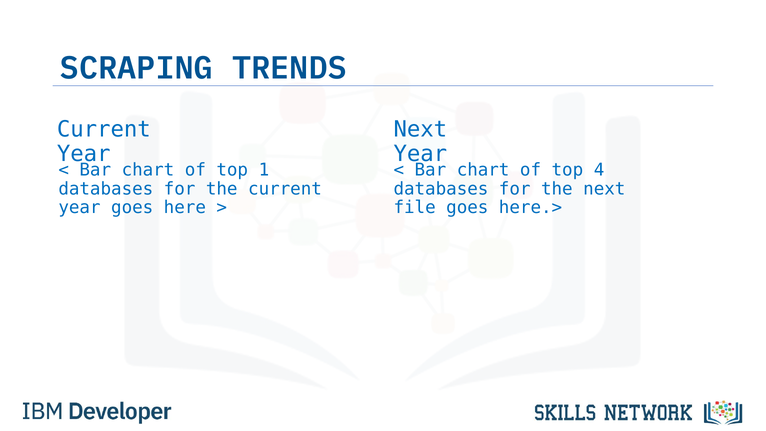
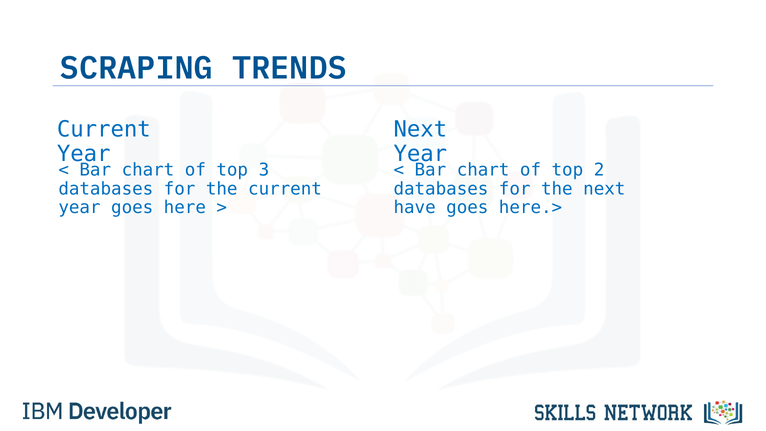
1: 1 -> 3
4: 4 -> 2
file: file -> have
